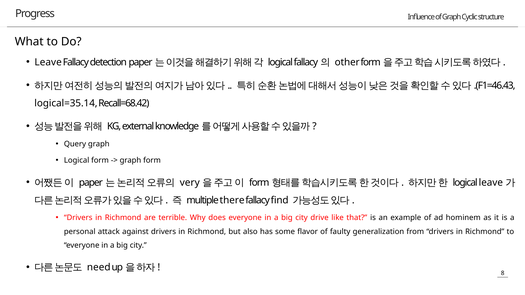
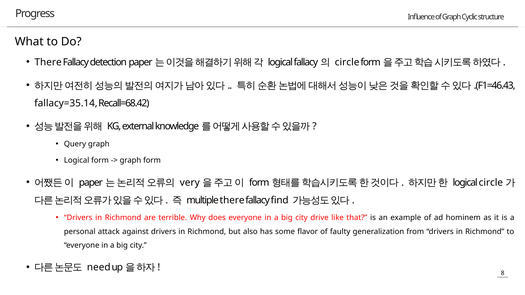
Leave at (48, 62): Leave -> There
other at (347, 62): other -> circle
logical=35.14: logical=35.14 -> fallacy=35.14
logical leave: leave -> circle
